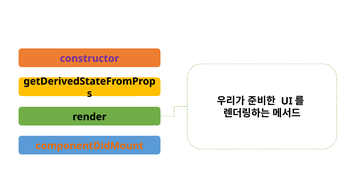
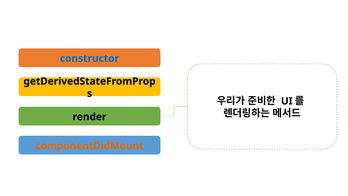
constructor colour: purple -> blue
